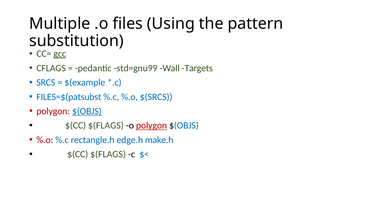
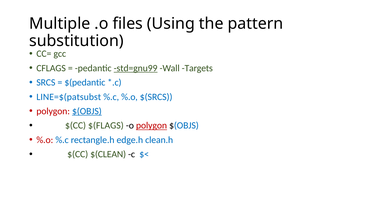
gcc underline: present -> none
std=gnu99 underline: none -> present
$(example: $(example -> $(pedantic
FILES=$(patsubst: FILES=$(patsubst -> LINE=$(patsubst
make.h: make.h -> clean.h
$(FLAGS at (108, 154): $(FLAGS -> $(CLEAN
